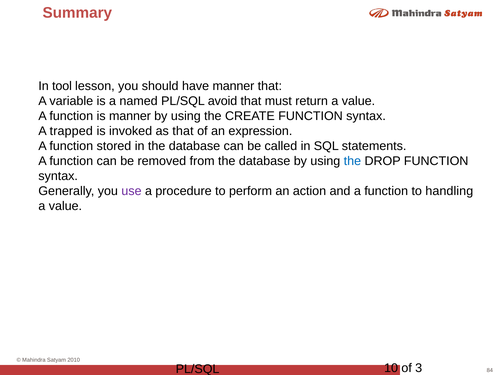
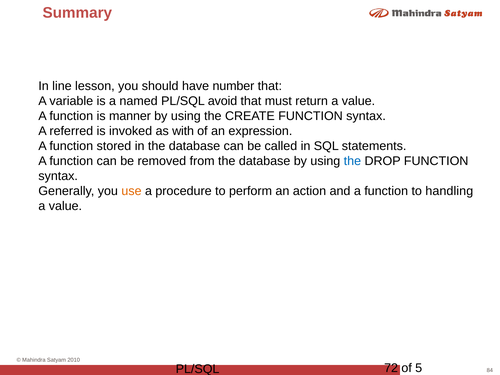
tool: tool -> line
have manner: manner -> number
trapped: trapped -> referred
as that: that -> with
use colour: purple -> orange
10: 10 -> 72
3: 3 -> 5
